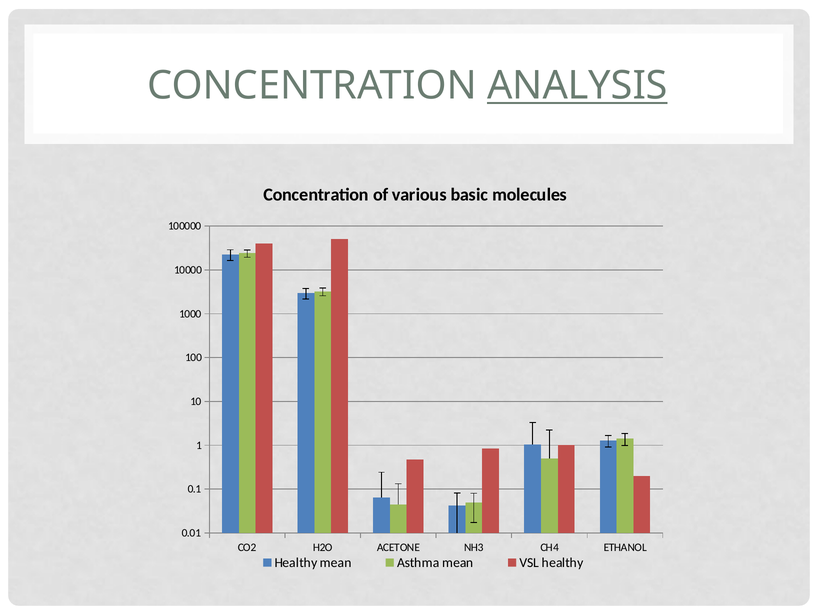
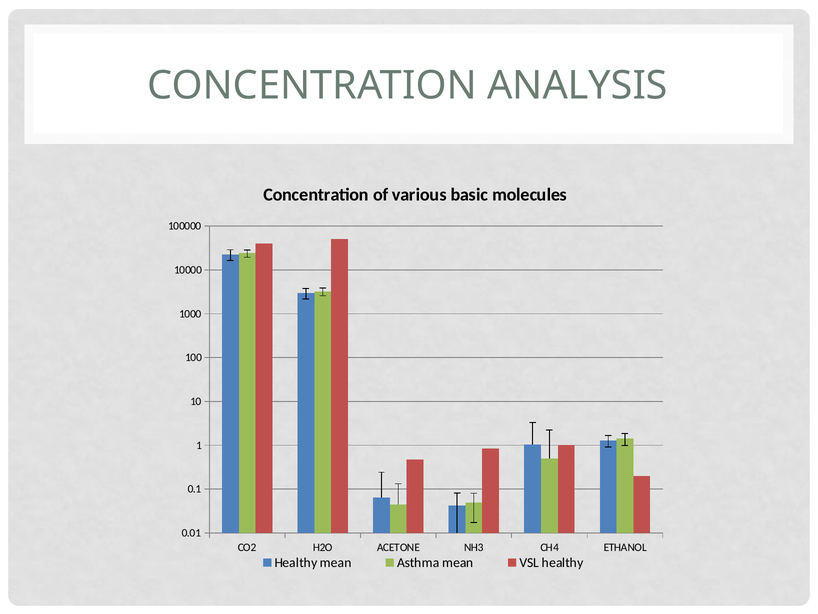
ANALYSIS underline: present -> none
